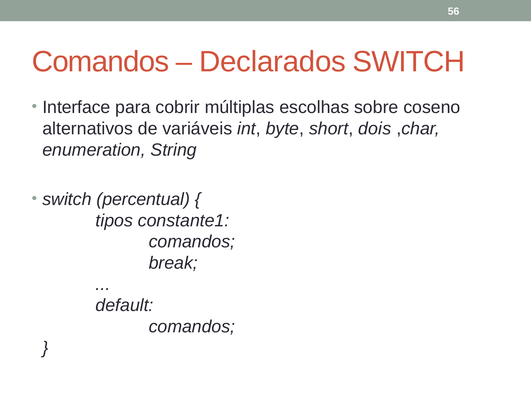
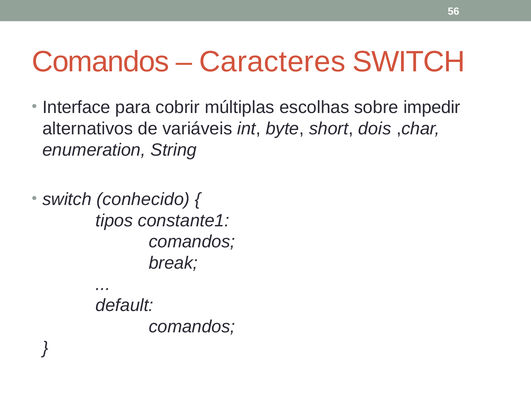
Declarados: Declarados -> Caracteres
coseno: coseno -> impedir
percentual: percentual -> conhecido
